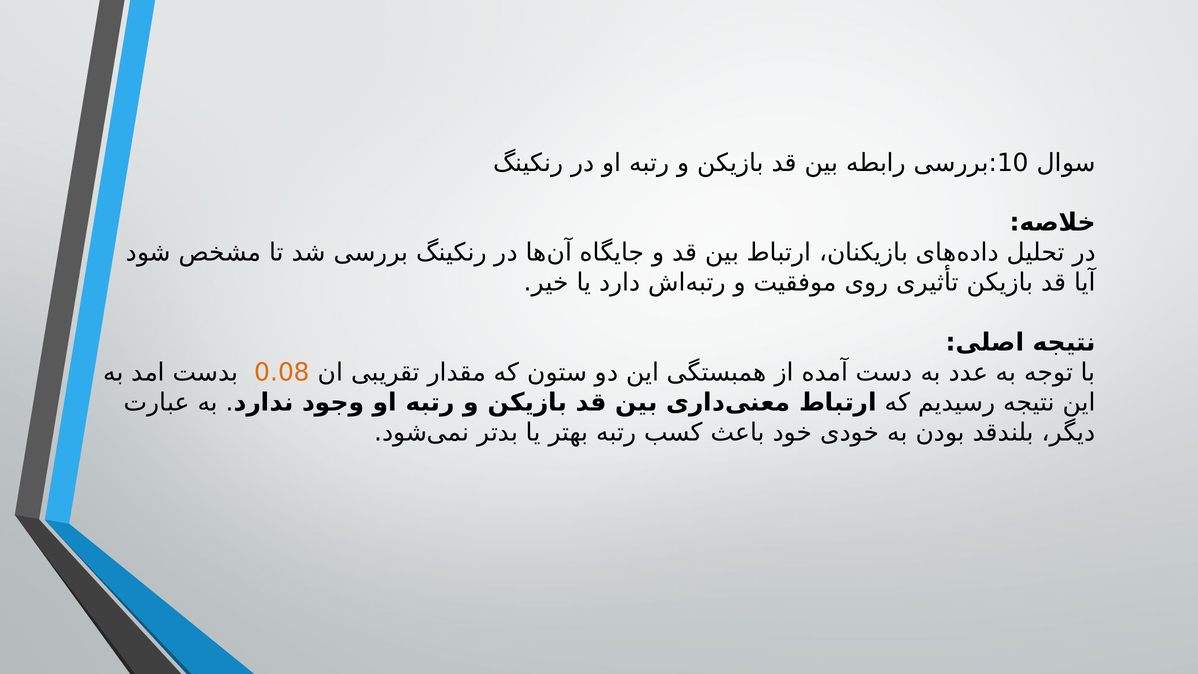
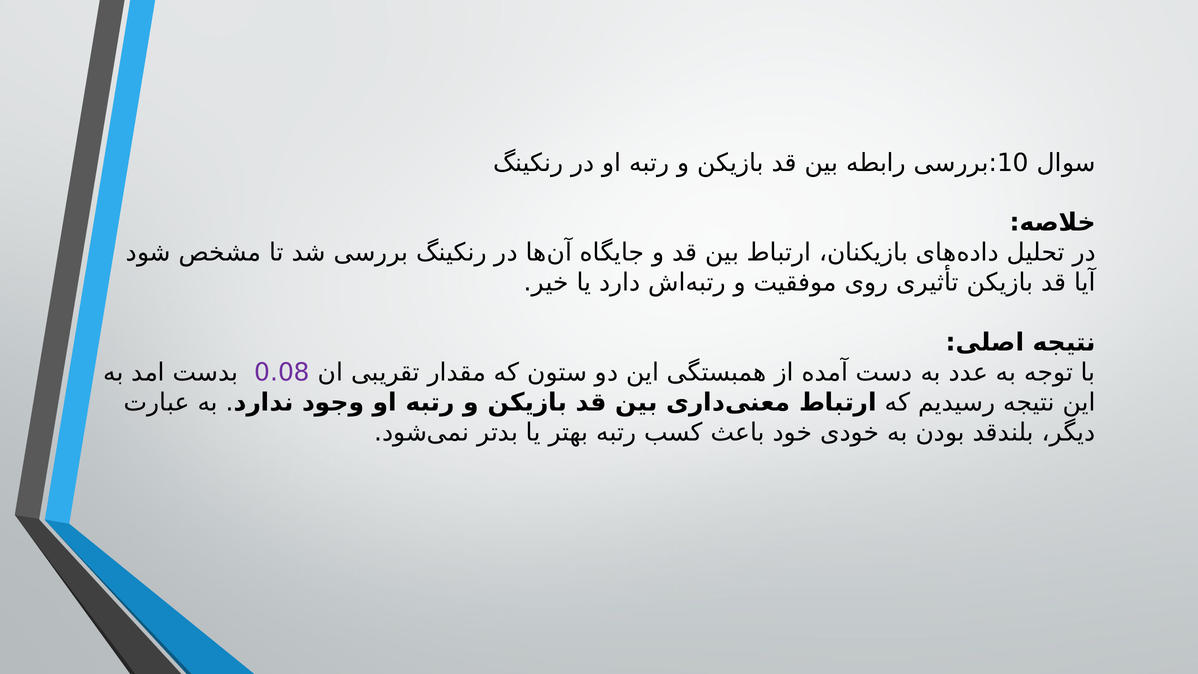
0.08 colour: orange -> purple
